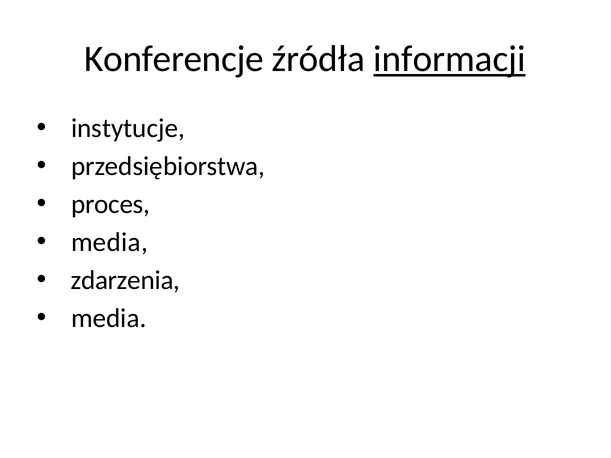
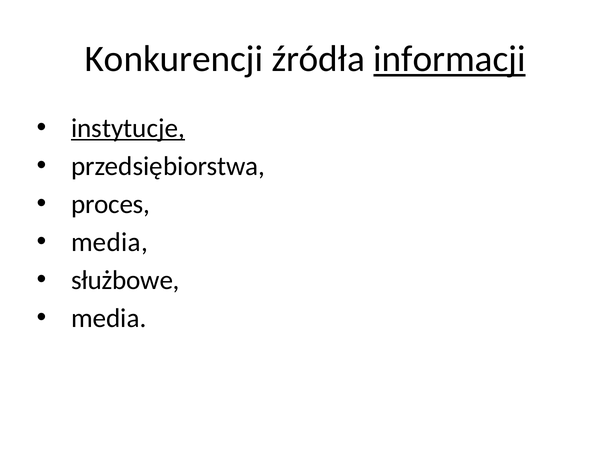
Konferencje: Konferencje -> Konkurencji
instytucje underline: none -> present
zdarzenia: zdarzenia -> służbowe
